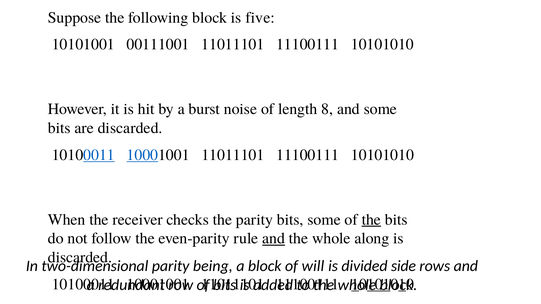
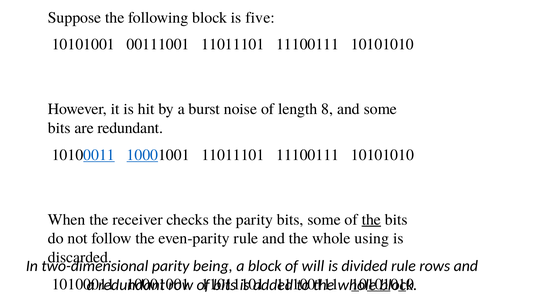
are discarded: discarded -> redundant
and at (274, 239) underline: present -> none
along: along -> using
divided side: side -> rule
